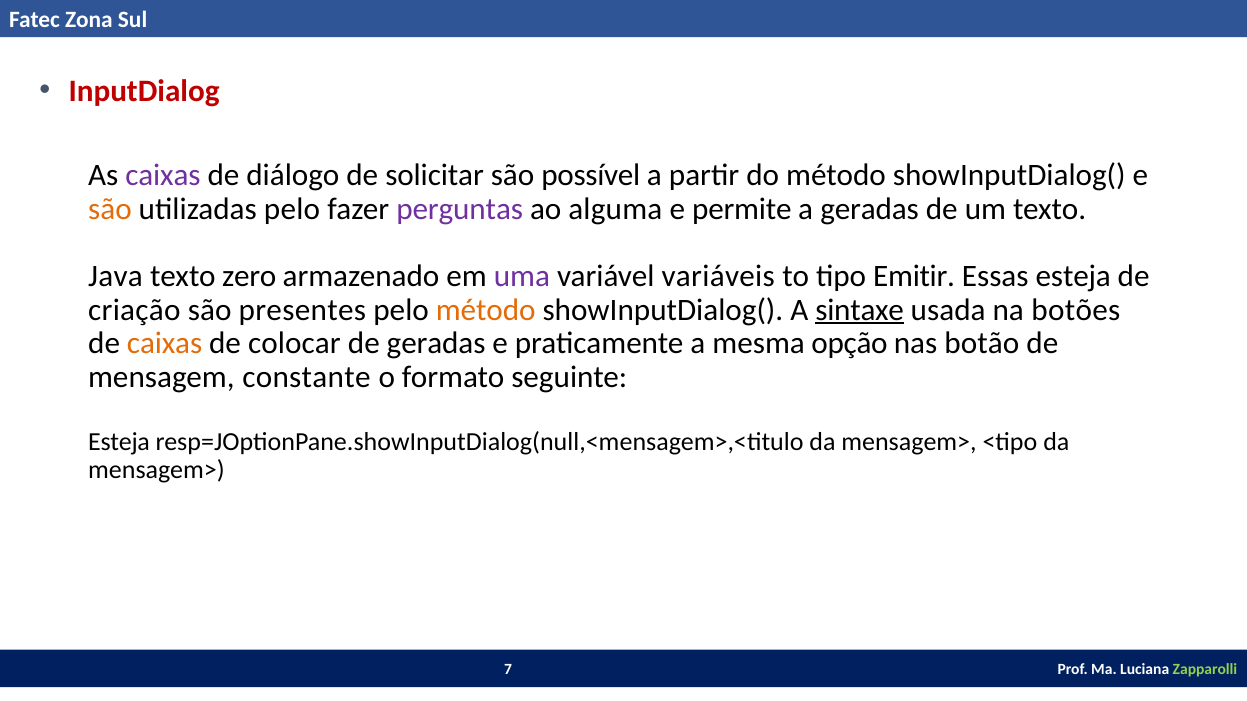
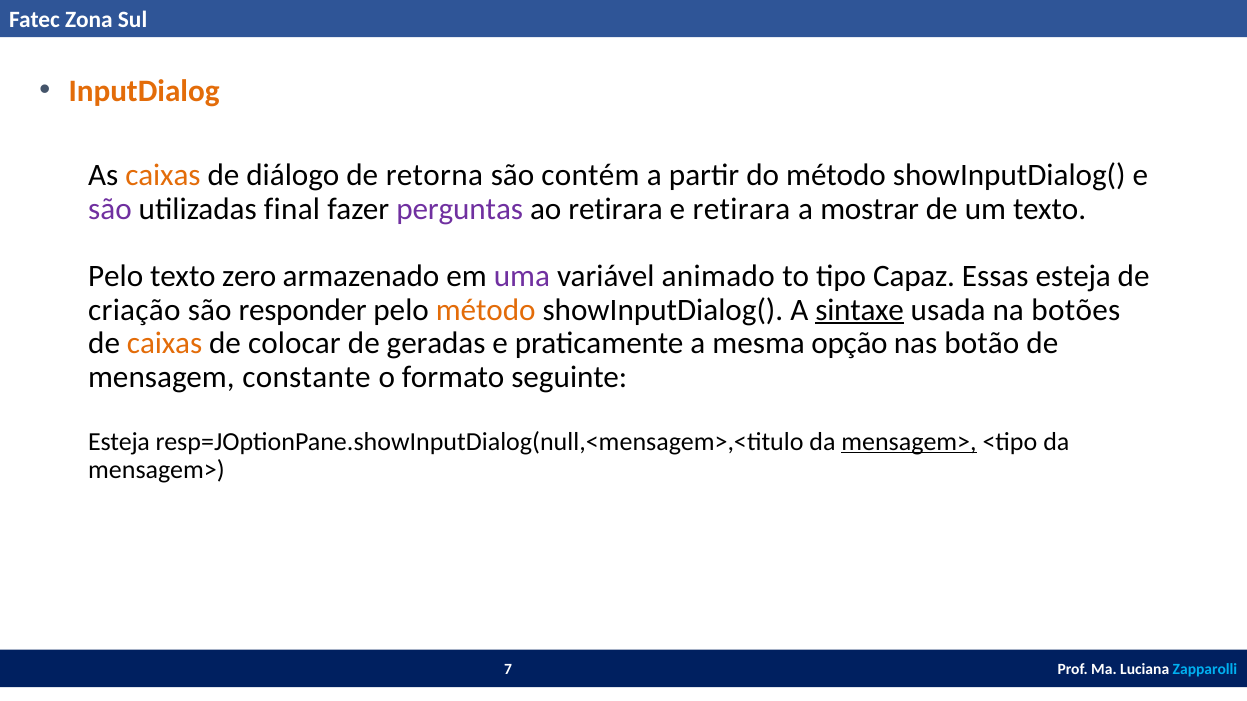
InputDialog colour: red -> orange
caixas at (163, 175) colour: purple -> orange
solicitar: solicitar -> retorna
possível: possível -> contém
são at (110, 209) colour: orange -> purple
utilizadas pelo: pelo -> final
ao alguma: alguma -> retirara
e permite: permite -> retirara
a geradas: geradas -> mostrar
Java at (116, 276): Java -> Pelo
variáveis: variáveis -> animado
Emitir: Emitir -> Capaz
presentes: presentes -> responder
mensagem> at (909, 442) underline: none -> present
Zapparolli colour: light green -> light blue
